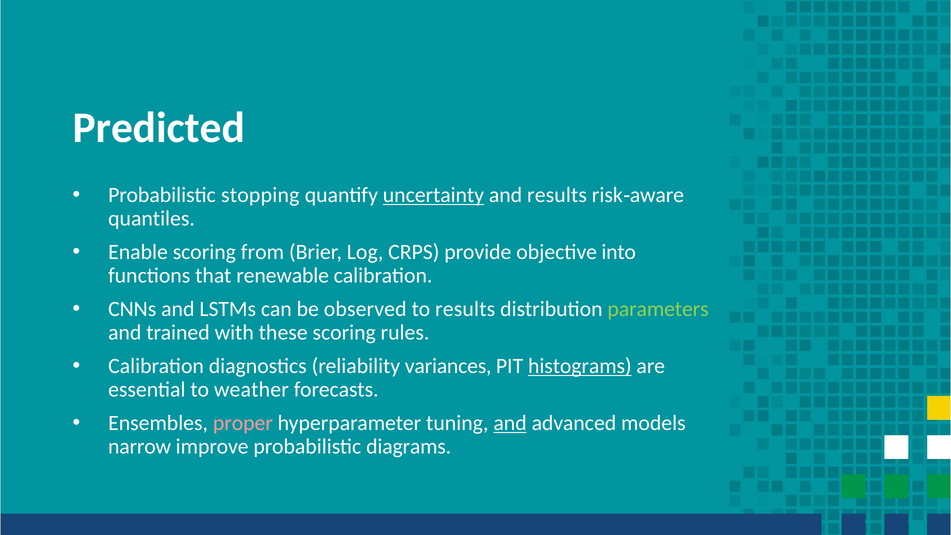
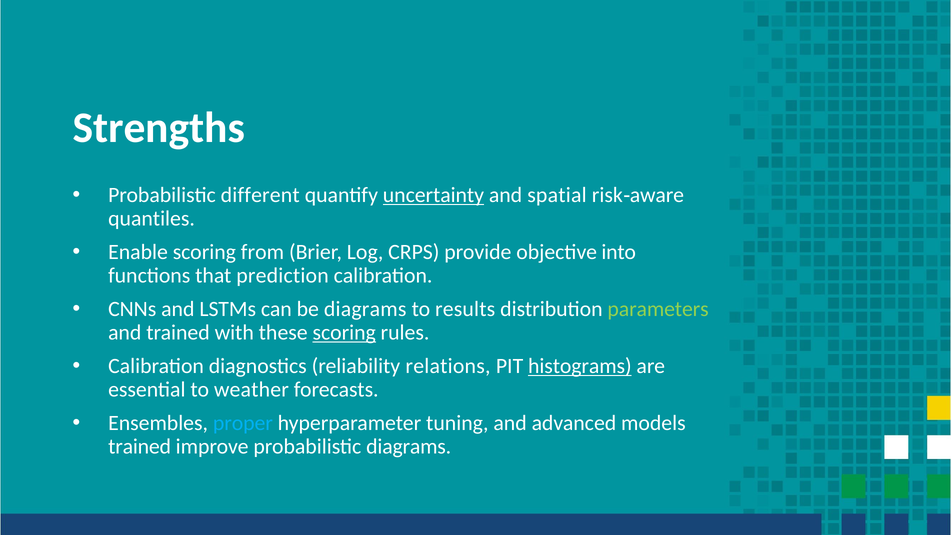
Predicted: Predicted -> Strengths
stopping: stopping -> different
and results: results -> spatial
renewable: renewable -> prediction
be observed: observed -> diagrams
scoring at (344, 333) underline: none -> present
variances: variances -> relations
proper colour: pink -> light blue
and at (510, 423) underline: present -> none
narrow at (140, 447): narrow -> trained
